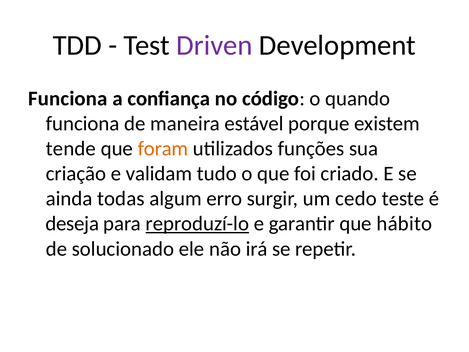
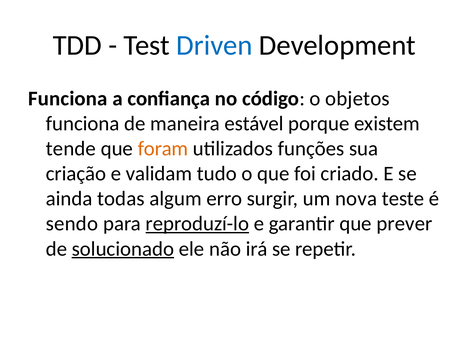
Driven colour: purple -> blue
quando: quando -> objetos
cedo: cedo -> nova
deseja: deseja -> sendo
hábito: hábito -> prever
solucionado underline: none -> present
